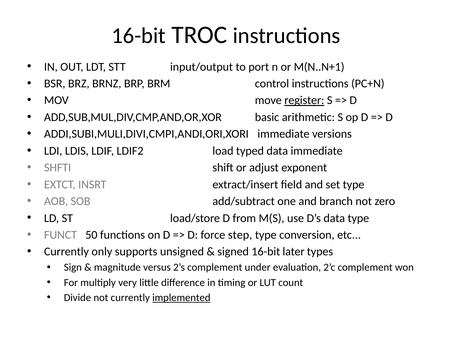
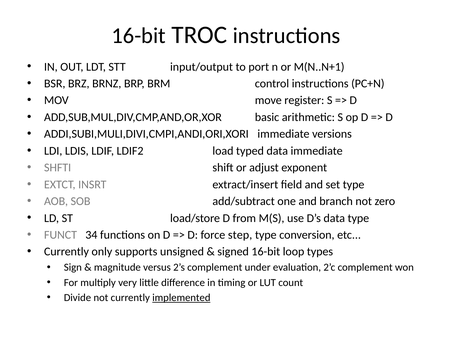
register underline: present -> none
50: 50 -> 34
later: later -> loop
